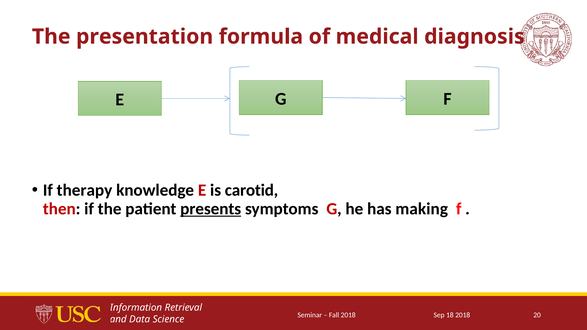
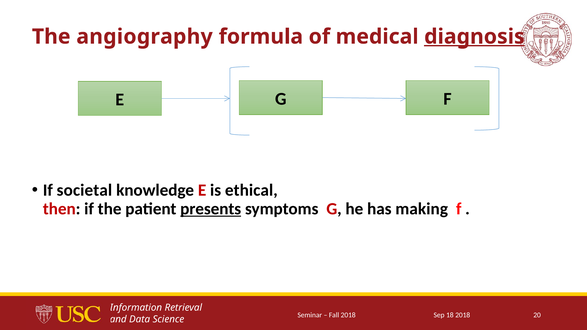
presentation: presentation -> angiography
diagnosis underline: none -> present
therapy: therapy -> societal
carotid: carotid -> ethical
